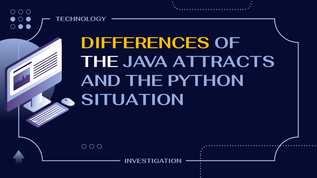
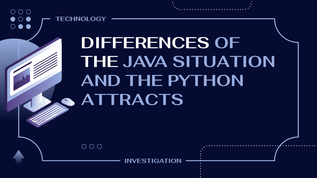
DIFFERENCES colour: yellow -> white
ATTRACTS: ATTRACTS -> SITUATION
SITUATION: SITUATION -> ATTRACTS
